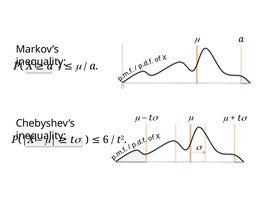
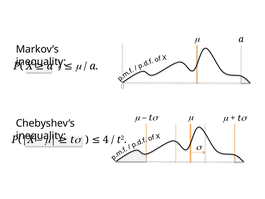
6: 6 -> 4
